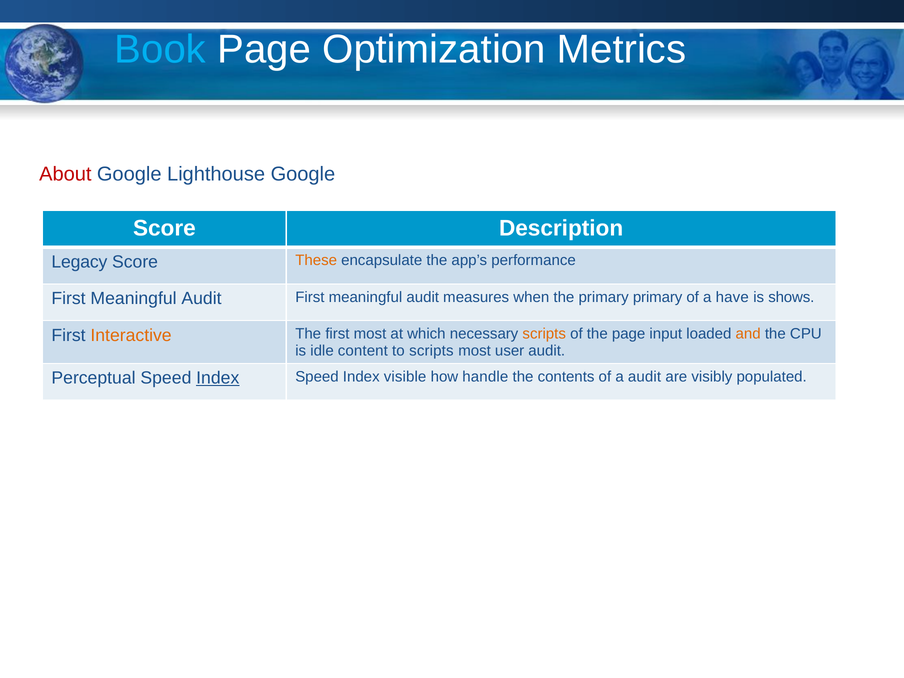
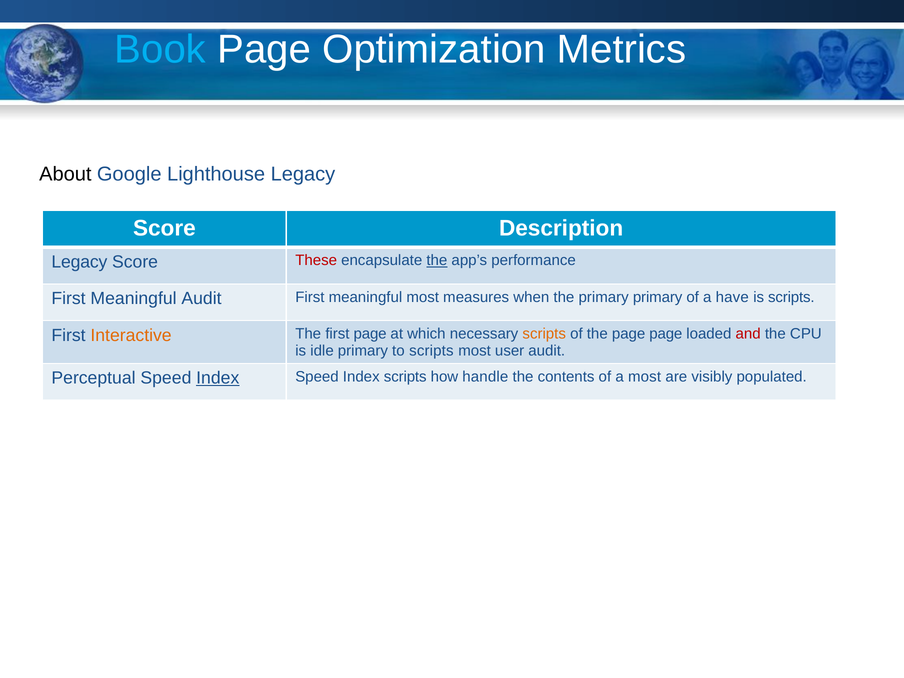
About colour: red -> black
Lighthouse Google: Google -> Legacy
These colour: orange -> red
the at (437, 260) underline: none -> present
audit at (423, 297): audit -> most
is shows: shows -> scripts
first most: most -> page
page input: input -> page
and colour: orange -> red
idle content: content -> primary
Index visible: visible -> scripts
a audit: audit -> most
